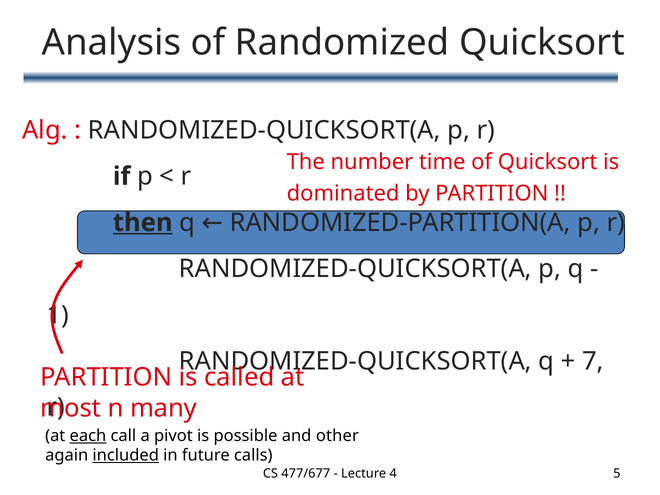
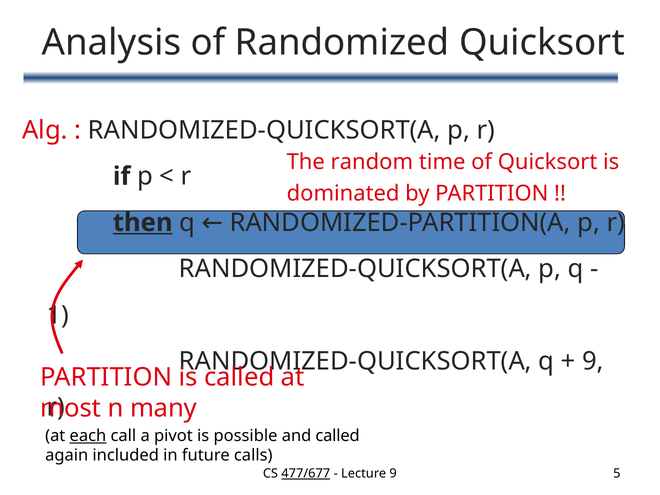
number: number -> random
7 at (593, 361): 7 -> 9
and other: other -> called
included underline: present -> none
477/677 underline: none -> present
Lecture 4: 4 -> 9
